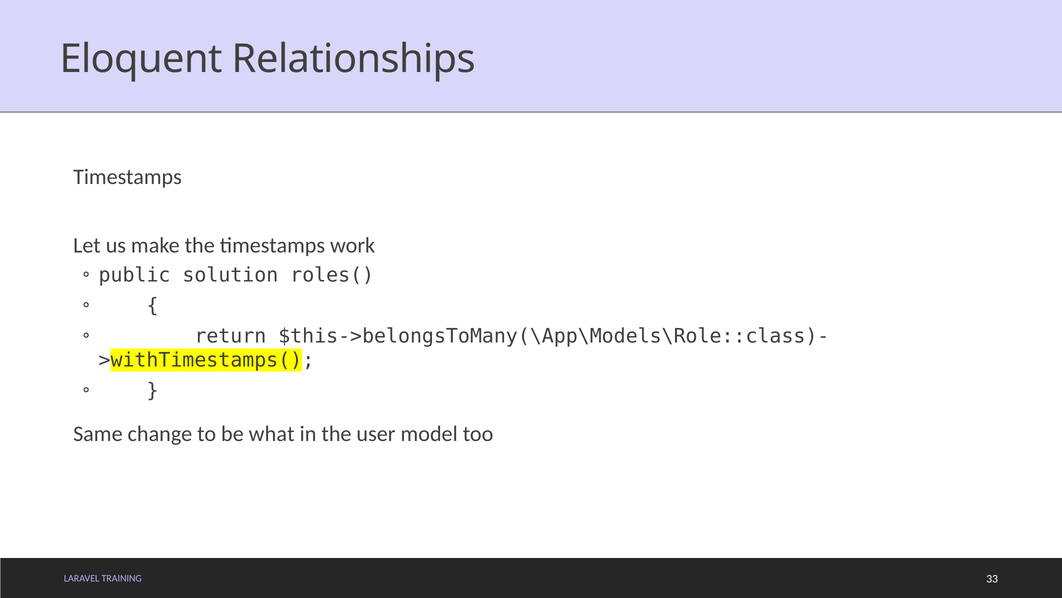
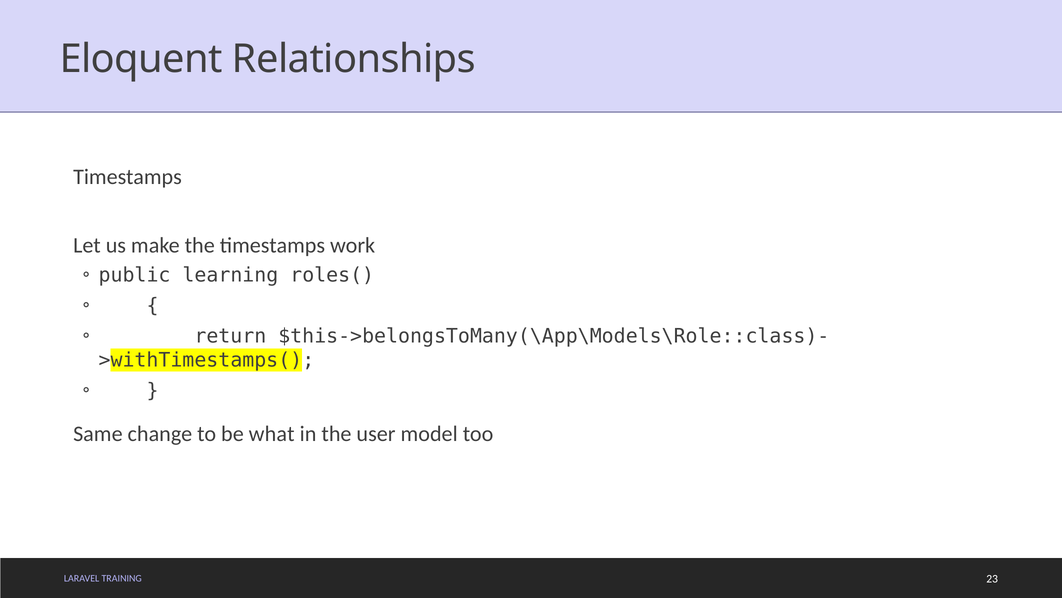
solution: solution -> learning
33: 33 -> 23
